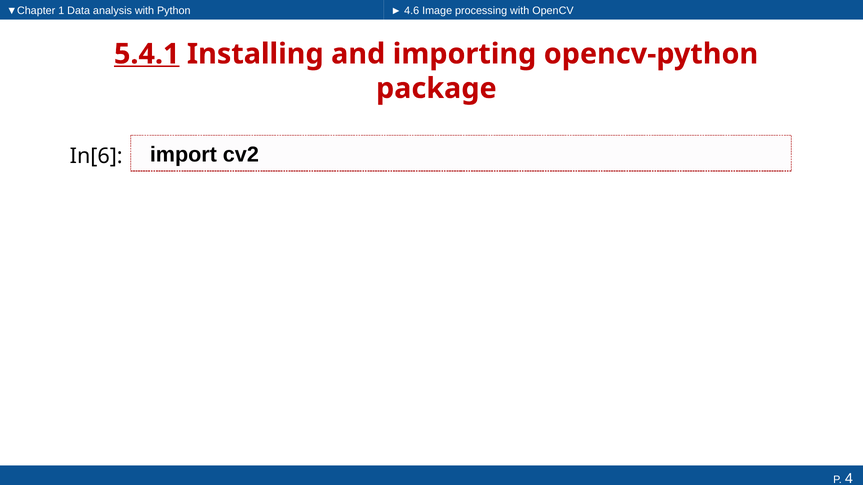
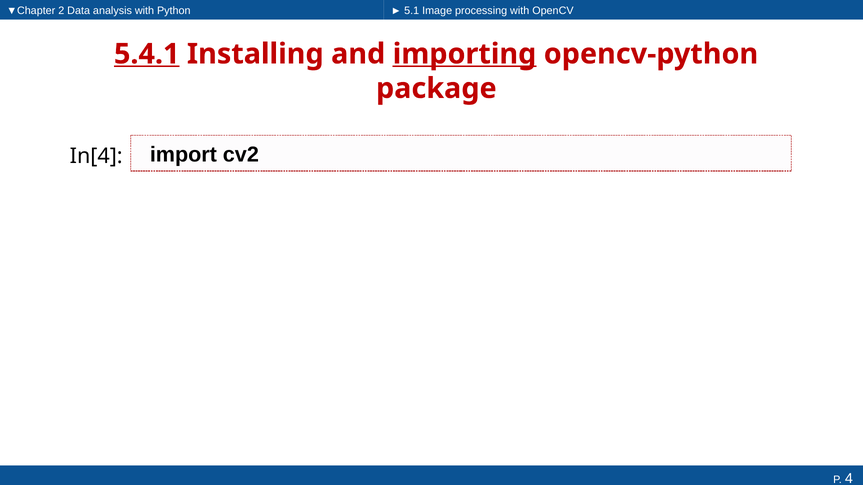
1: 1 -> 2
4.6: 4.6 -> 5.1
importing underline: none -> present
In[6: In[6 -> In[4
